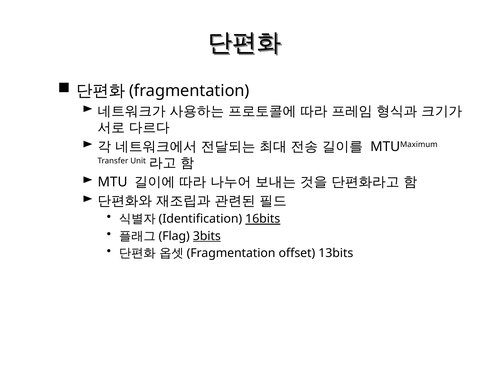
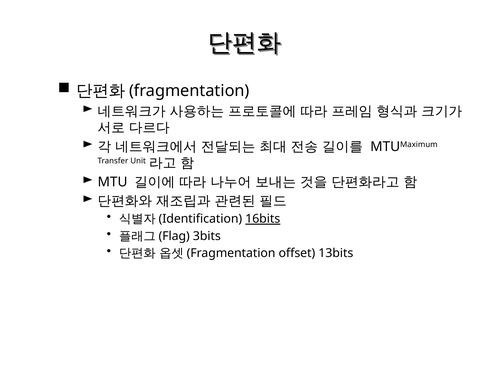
3bits underline: present -> none
